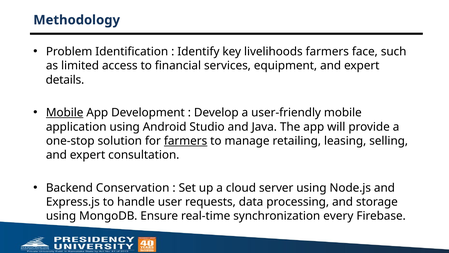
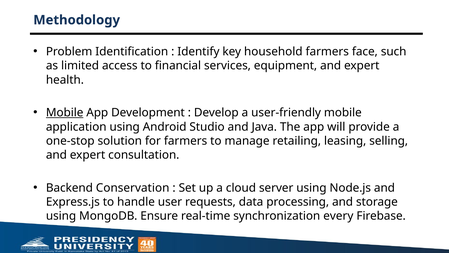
livelihoods: livelihoods -> household
details: details -> health
farmers at (186, 141) underline: present -> none
